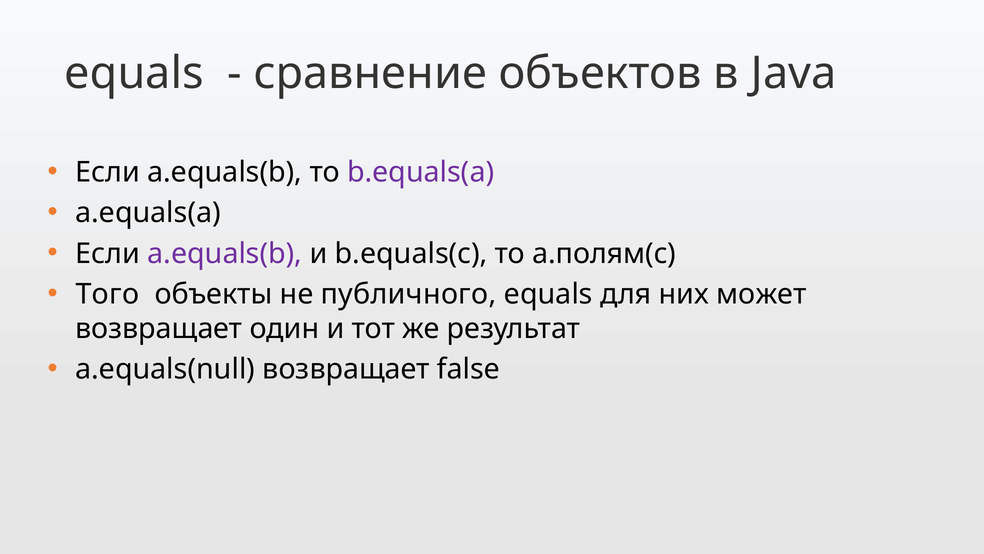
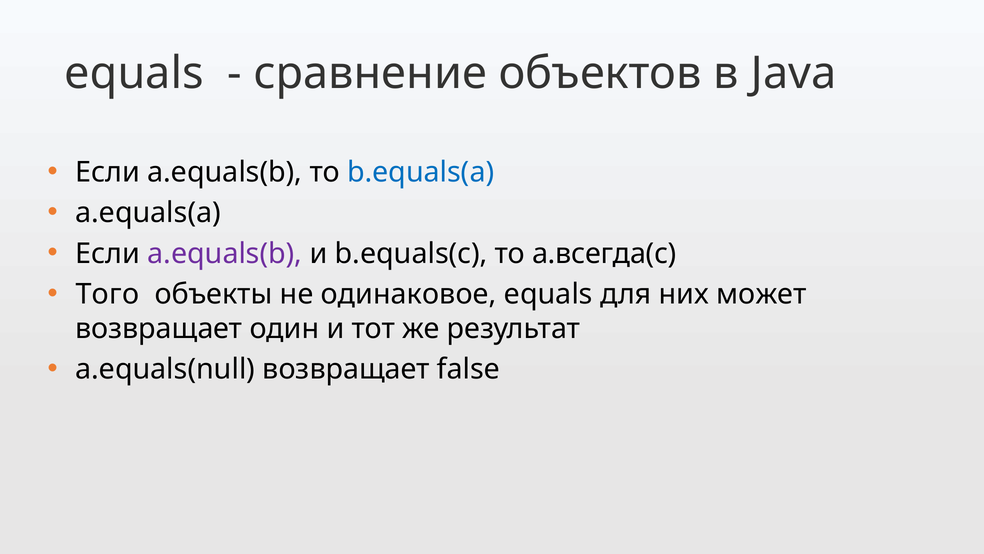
b.equals(a colour: purple -> blue
a.полям(c: a.полям(c -> a.всегда(c
публичного: публичного -> одинаковое
